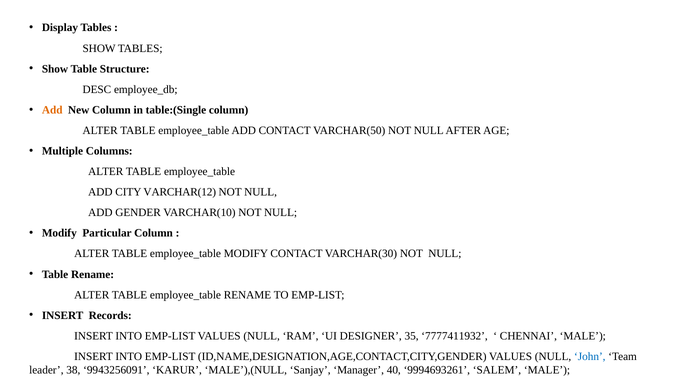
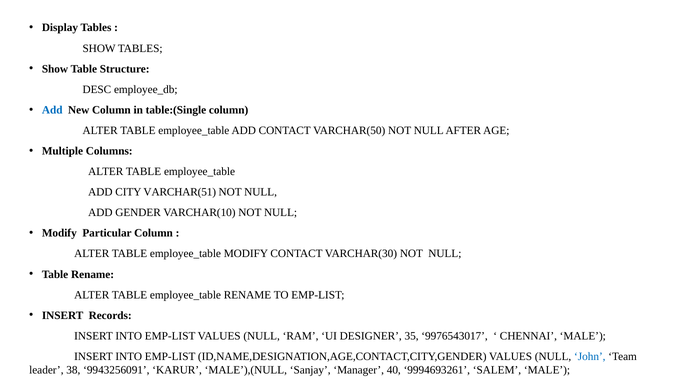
Add at (52, 110) colour: orange -> blue
VARCHAR(12: VARCHAR(12 -> VARCHAR(51
7777411932: 7777411932 -> 9976543017
